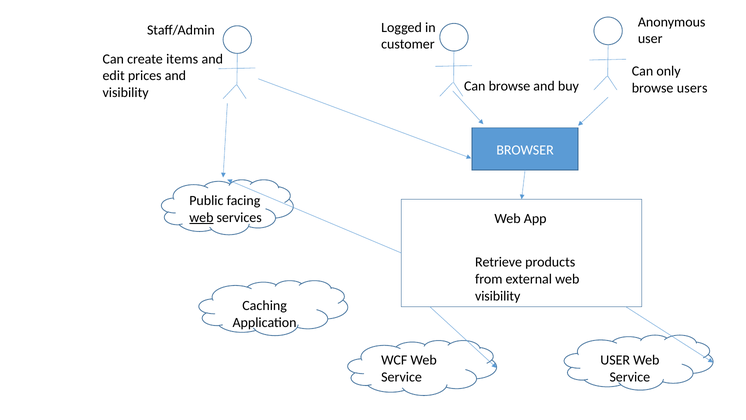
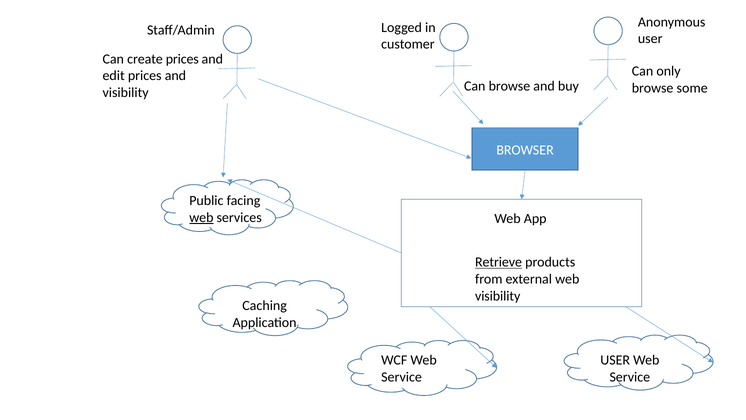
create items: items -> prices
users: users -> some
Retrieve underline: none -> present
